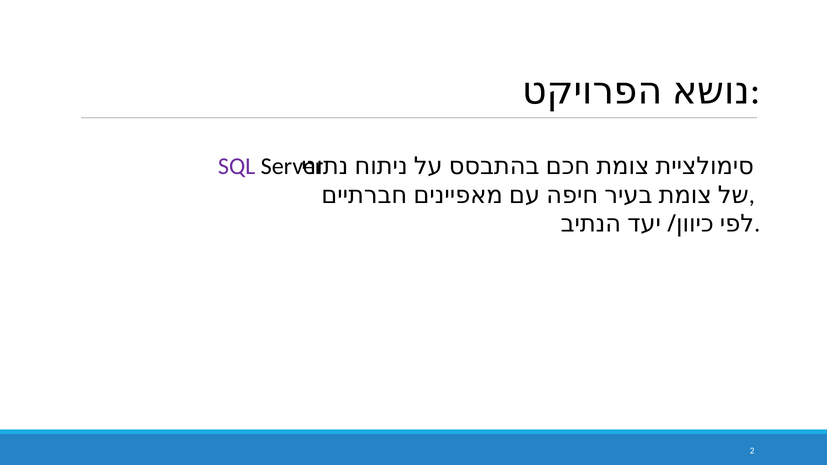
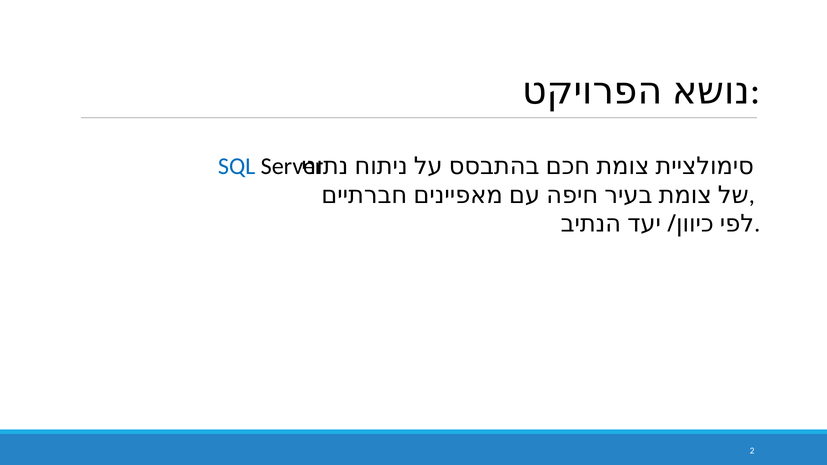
SQL colour: purple -> blue
